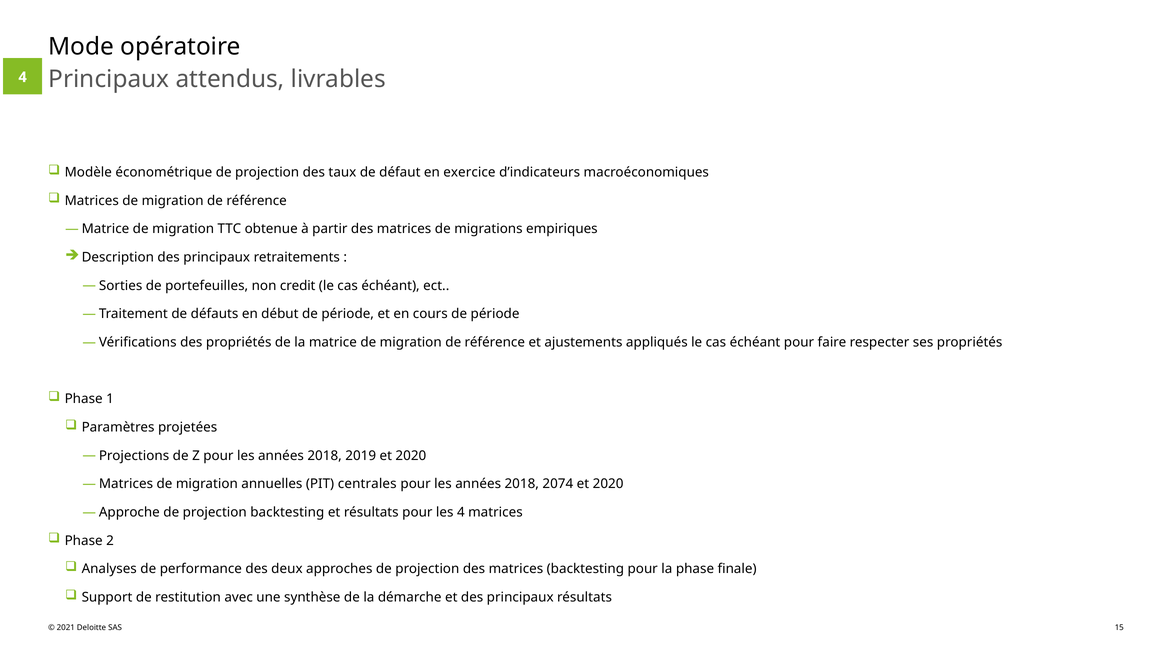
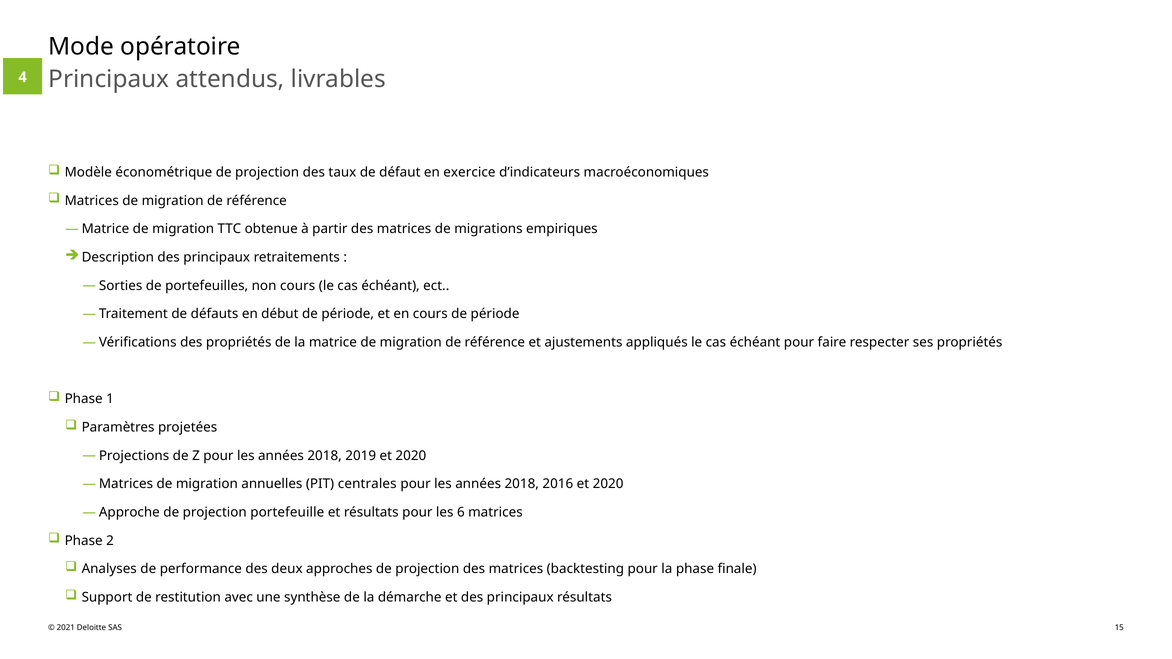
non credit: credit -> cours
2074: 2074 -> 2016
projection backtesting: backtesting -> portefeuille
les 4: 4 -> 6
